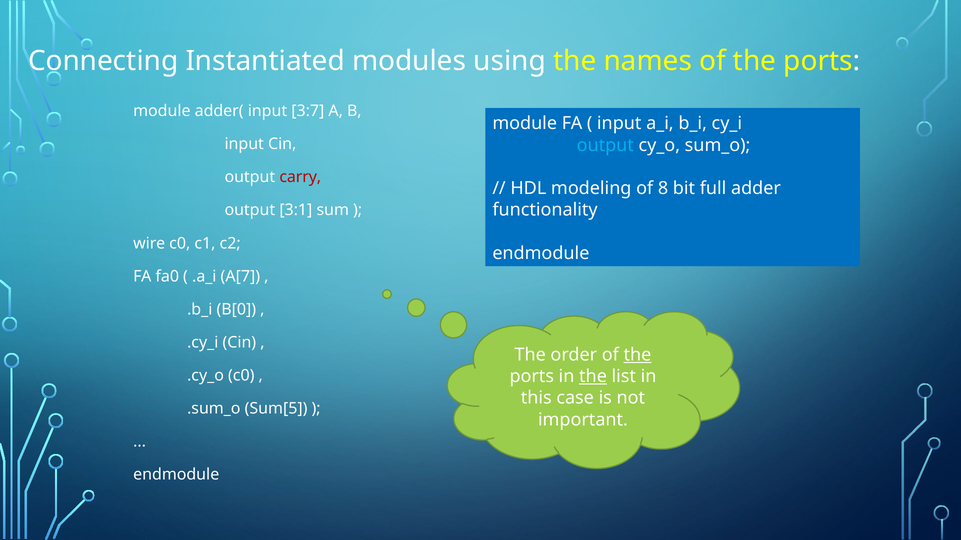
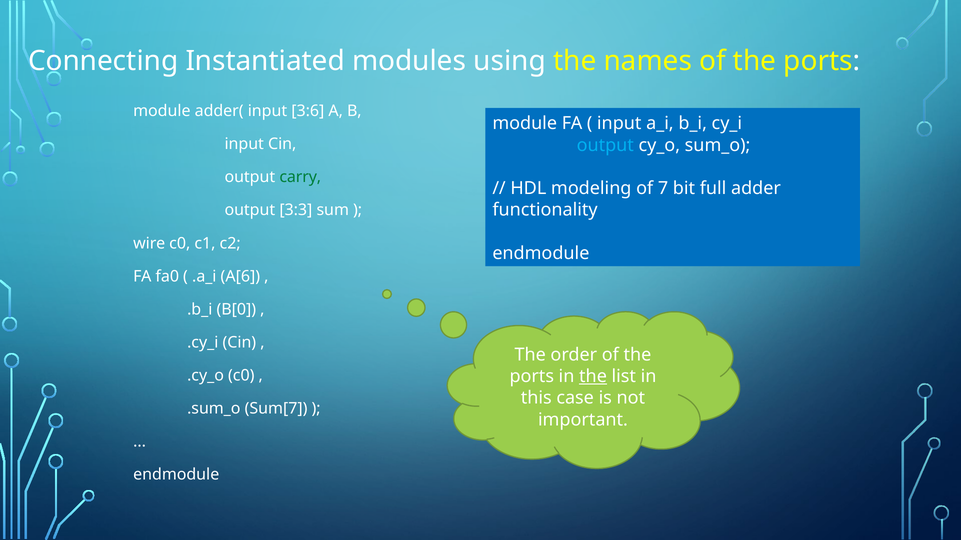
3:7: 3:7 -> 3:6
carry colour: red -> green
8: 8 -> 7
3:1: 3:1 -> 3:3
A[7: A[7 -> A[6
the at (637, 355) underline: present -> none
Sum[5: Sum[5 -> Sum[7
